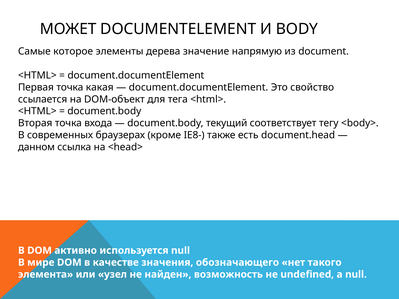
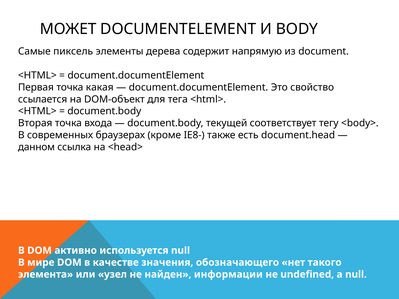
которое: которое -> пиксель
значение: значение -> содержит
текущий: текущий -> текущей
возможность: возможность -> информации
